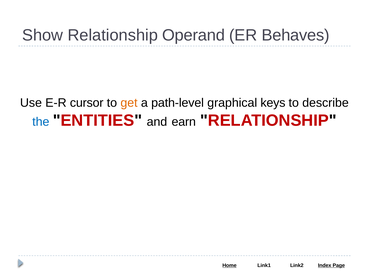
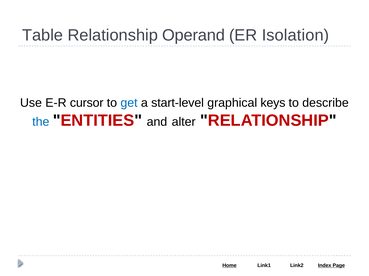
Show: Show -> Table
Behaves: Behaves -> Isolation
get colour: orange -> blue
path-level: path-level -> start-level
earn: earn -> alter
